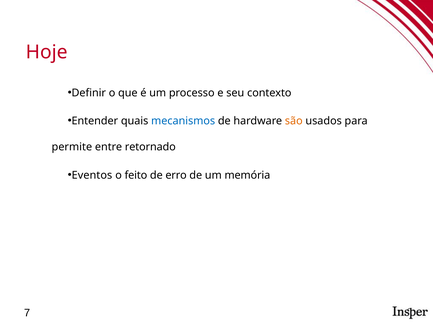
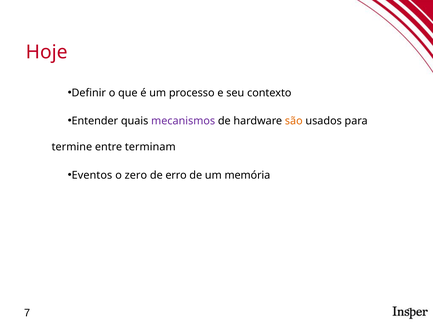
mecanismos colour: blue -> purple
permite: permite -> termine
retornado: retornado -> terminam
feito: feito -> zero
